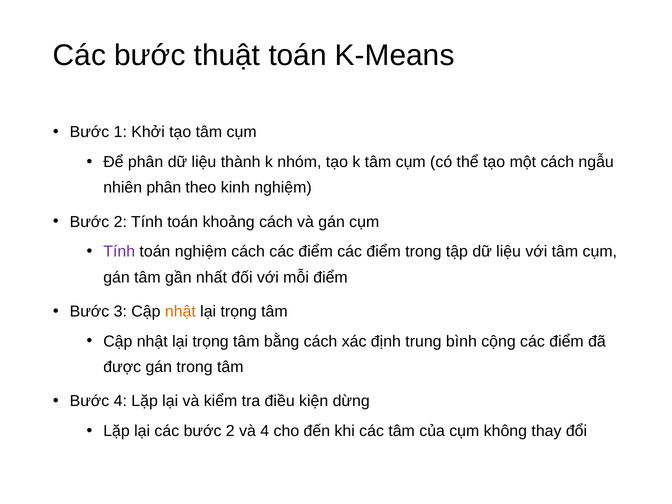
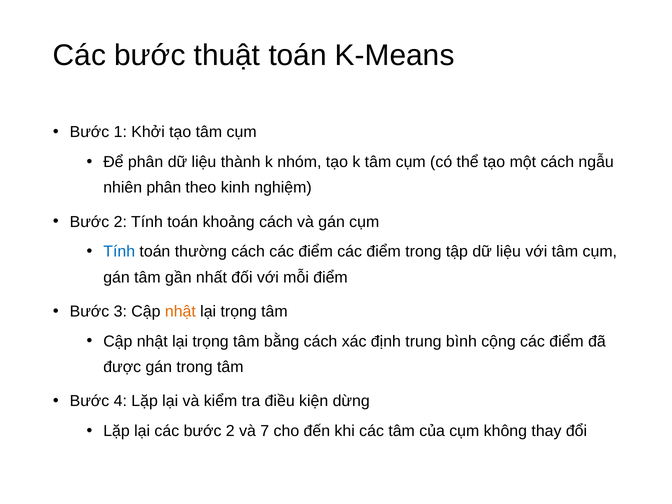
Tính at (119, 252) colour: purple -> blue
toán nghiệm: nghiệm -> thường
và 4: 4 -> 7
